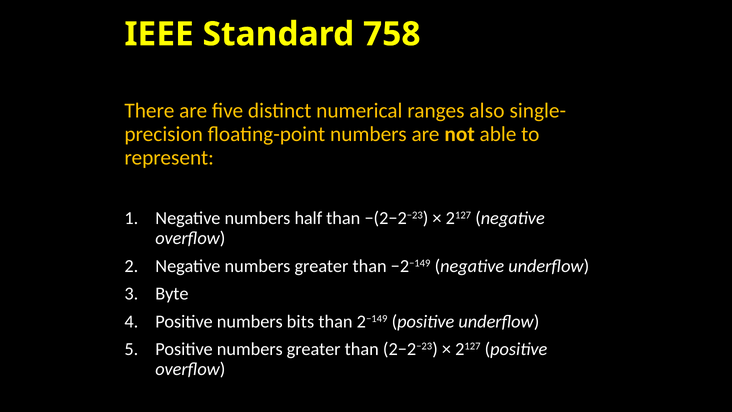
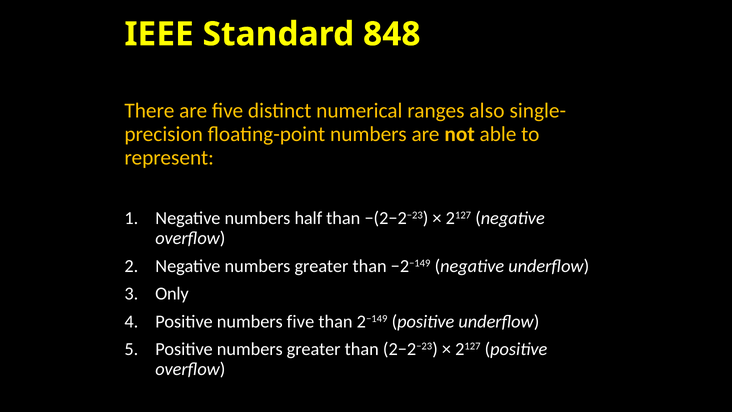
758: 758 -> 848
Byte: Byte -> Only
numbers bits: bits -> five
